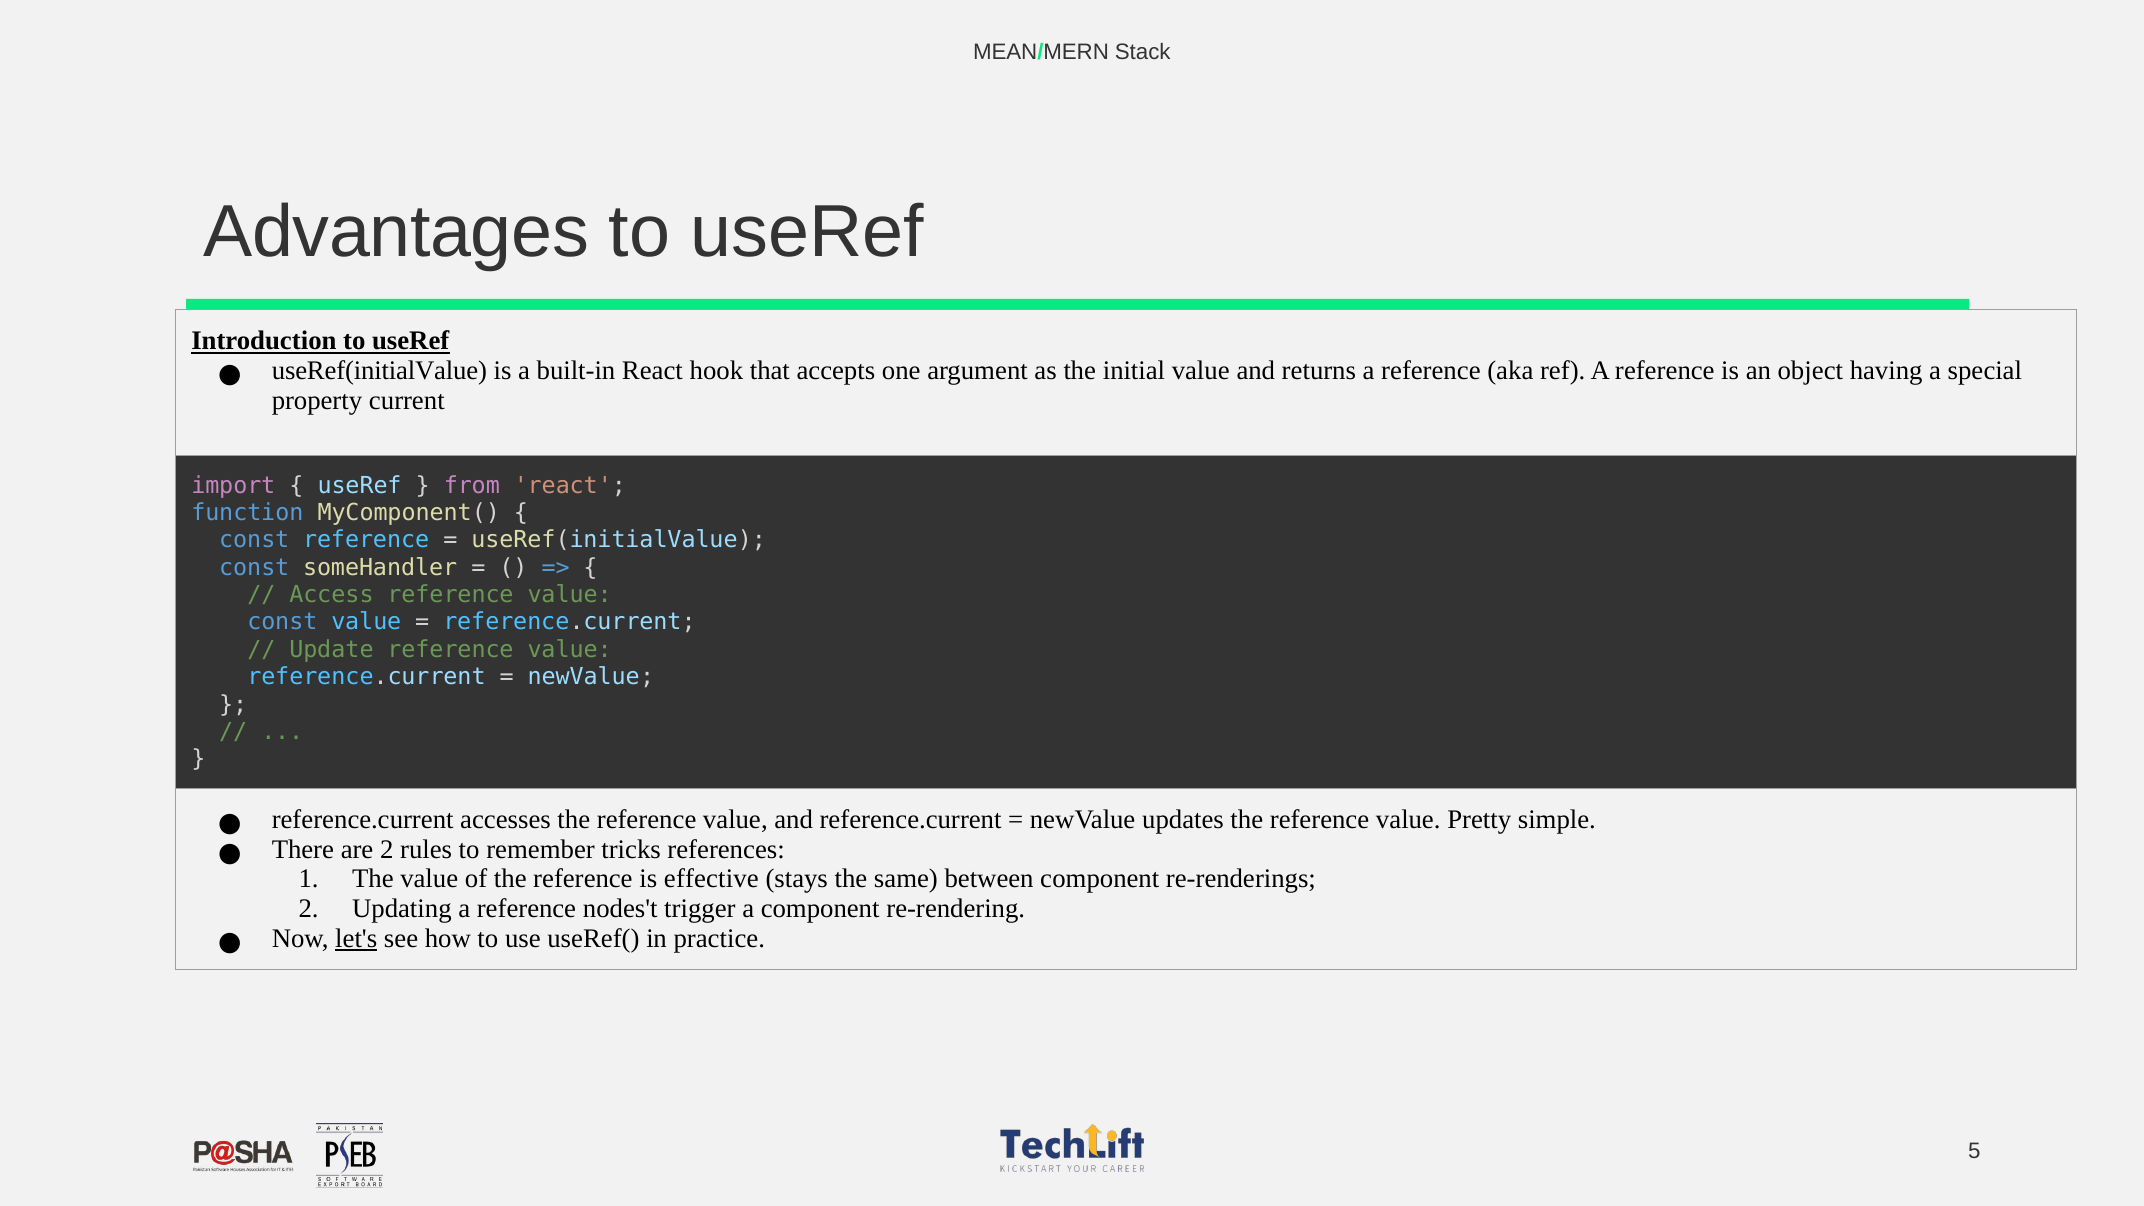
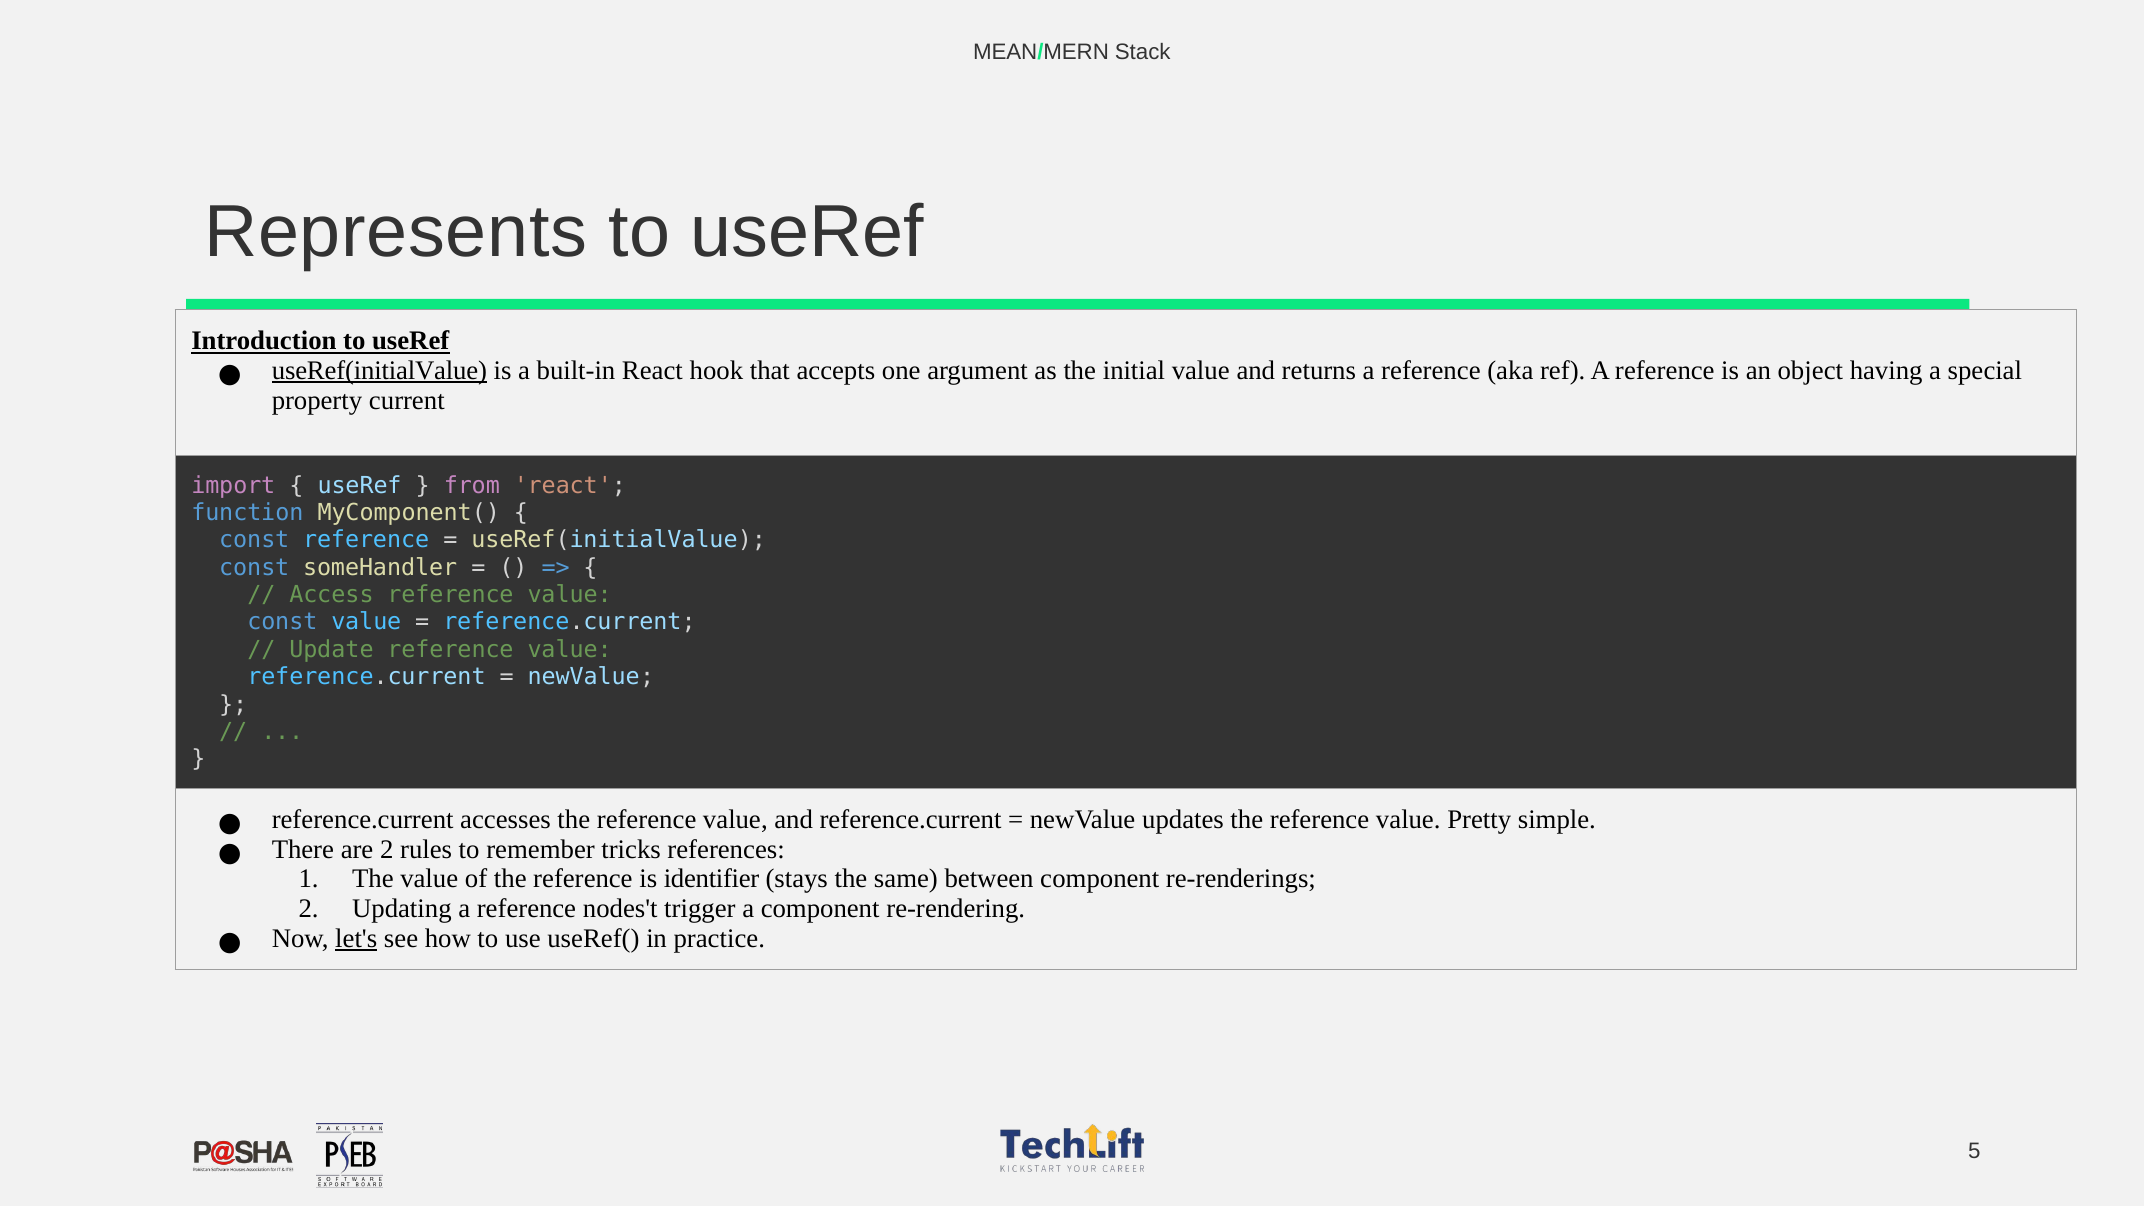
Advantages: Advantages -> Represents
useRef(initialValue at (379, 371) underline: none -> present
effective: effective -> identifier
